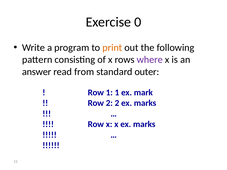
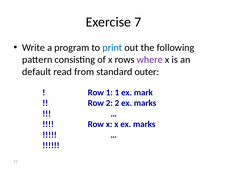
0: 0 -> 7
print colour: orange -> blue
answer: answer -> default
